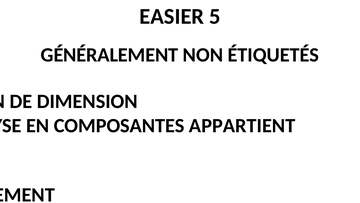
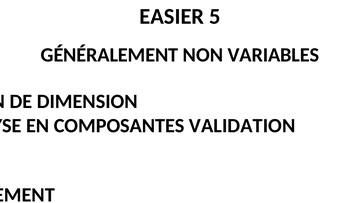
ÉTIQUETÉS: ÉTIQUETÉS -> VARIABLES
COMPOSANTES APPARTIENT: APPARTIENT -> VALIDATION
